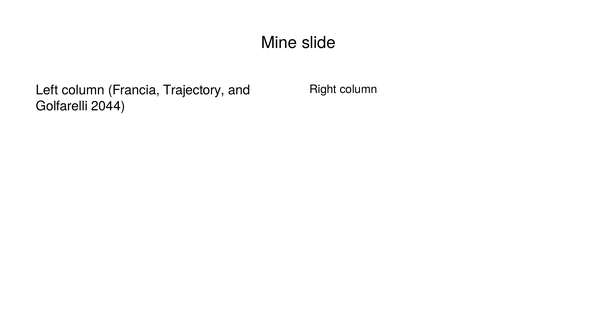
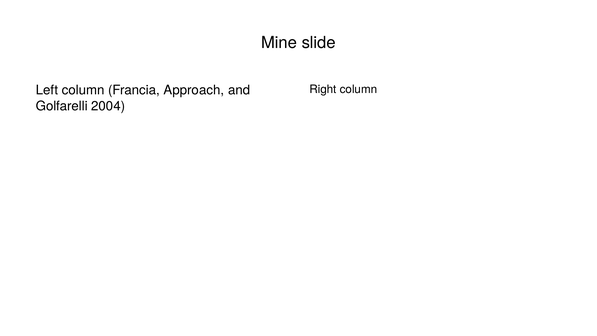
Trajectory: Trajectory -> Approach
2044: 2044 -> 2004
